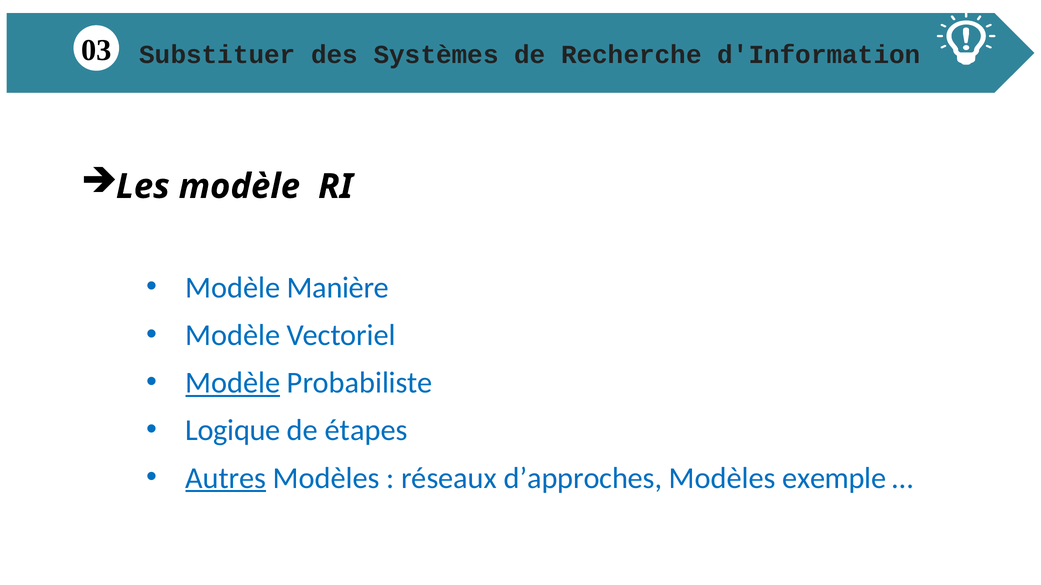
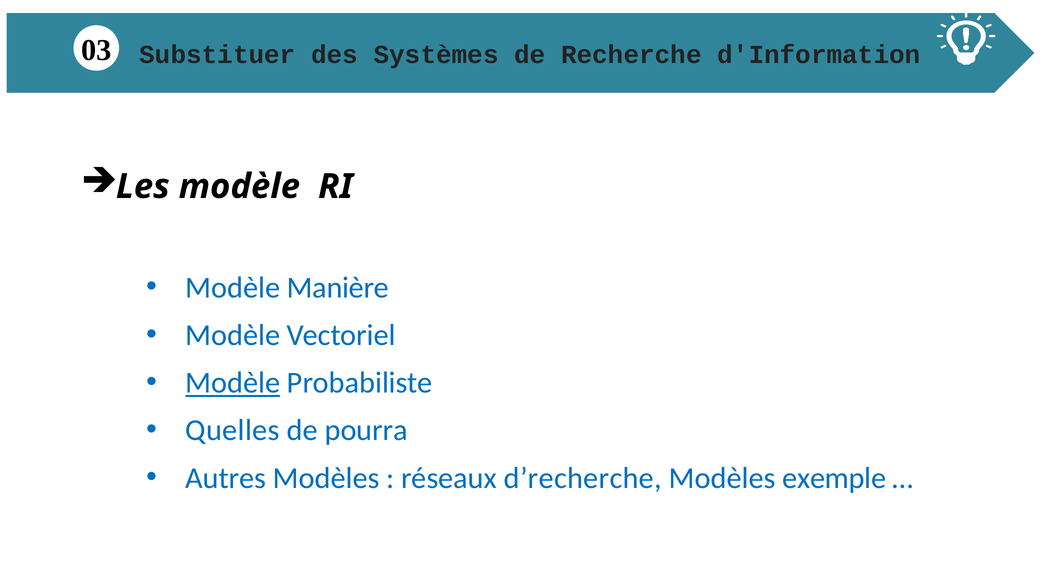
Logique: Logique -> Quelles
étapes: étapes -> pourra
Autres underline: present -> none
d’approches: d’approches -> d’recherche
